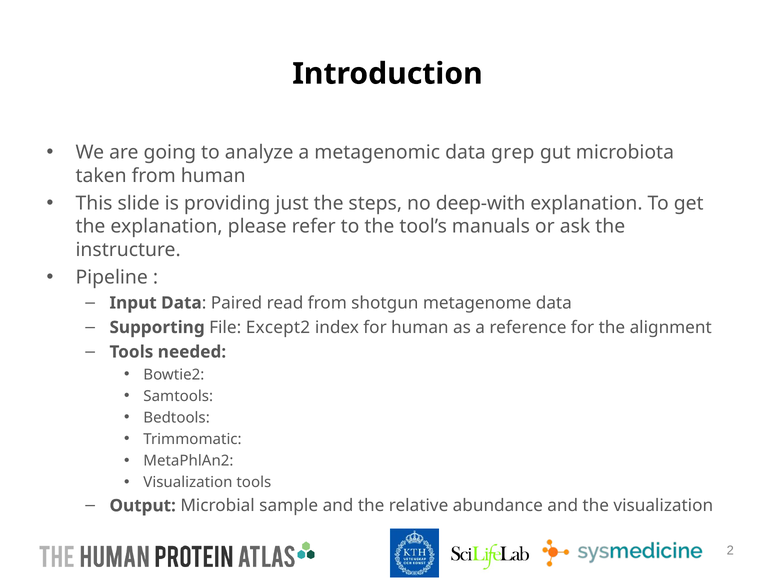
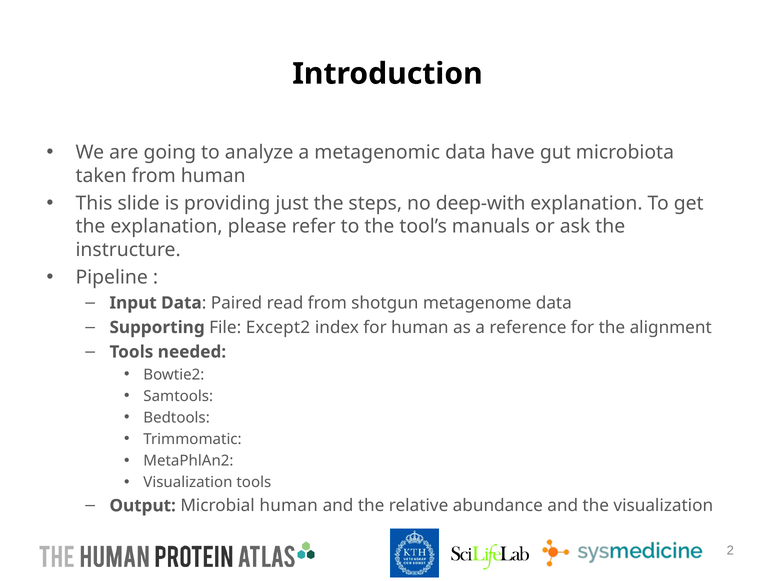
grep: grep -> have
Microbial sample: sample -> human
